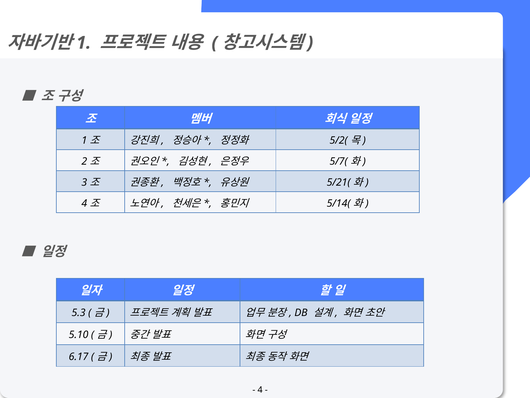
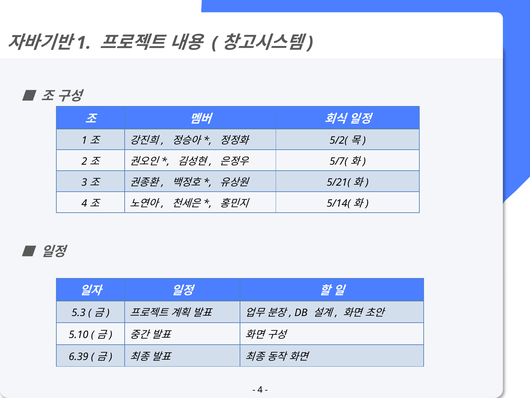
6.17: 6.17 -> 6.39
